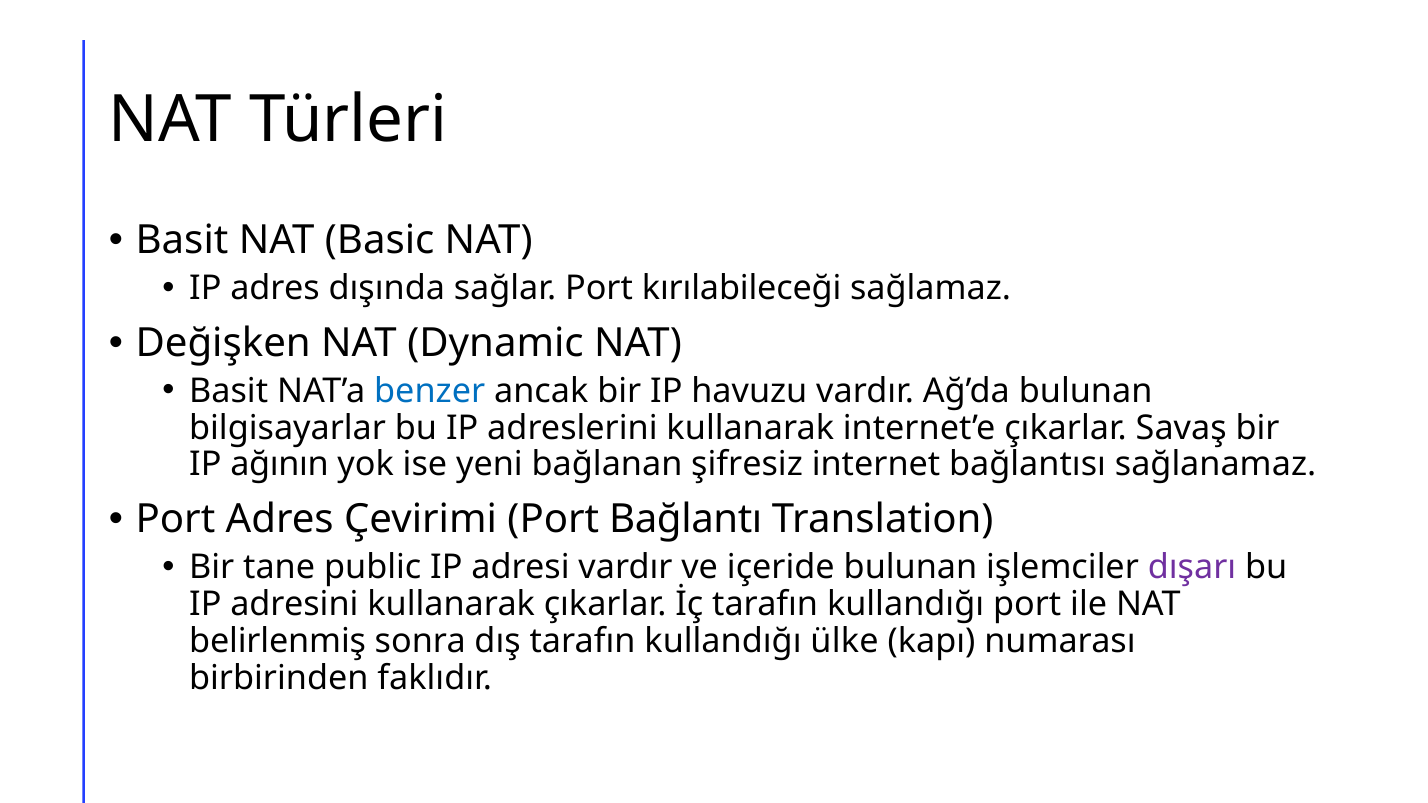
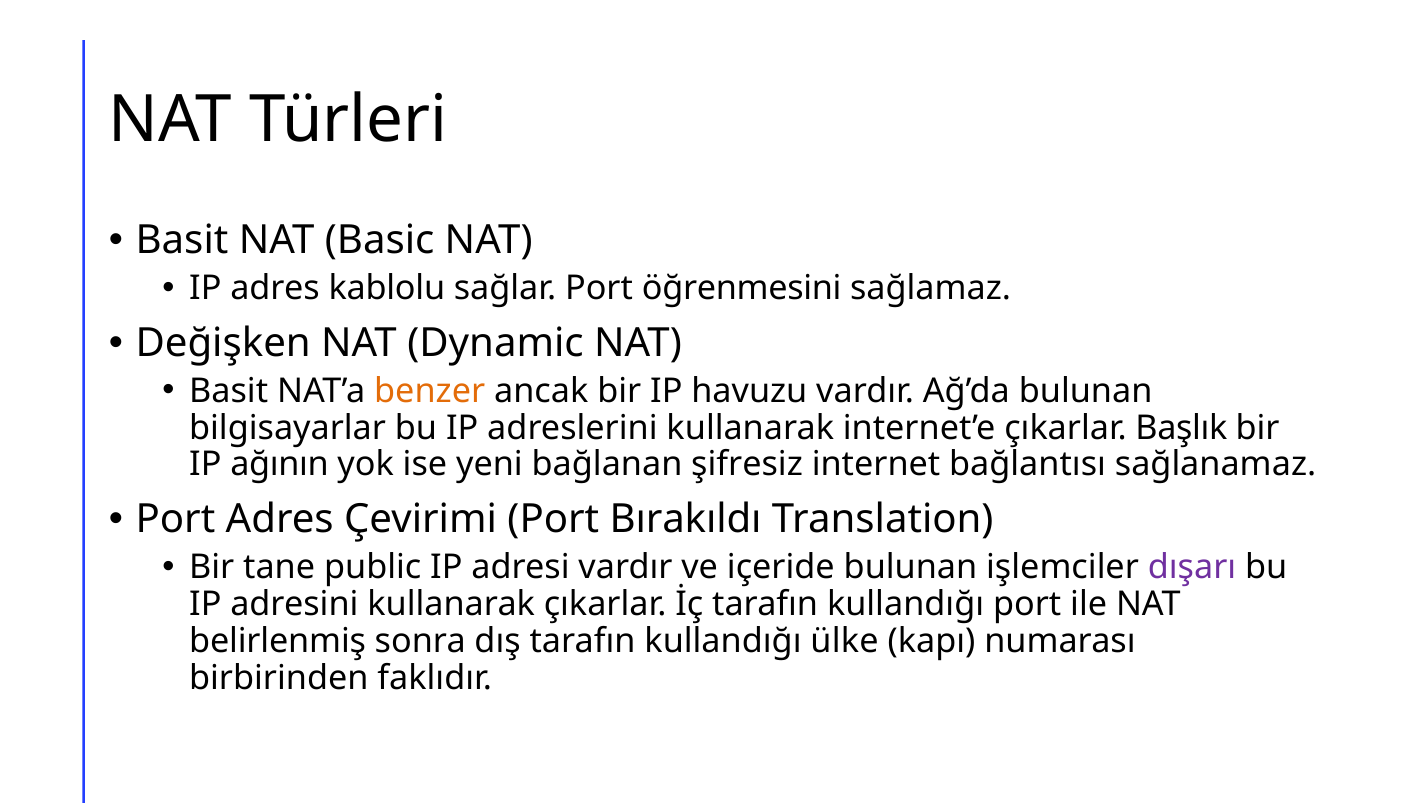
dışında: dışında -> kablolu
kırılabileceği: kırılabileceği -> öğrenmesini
benzer colour: blue -> orange
Savaş: Savaş -> Başlık
Bağlantı: Bağlantı -> Bırakıldı
